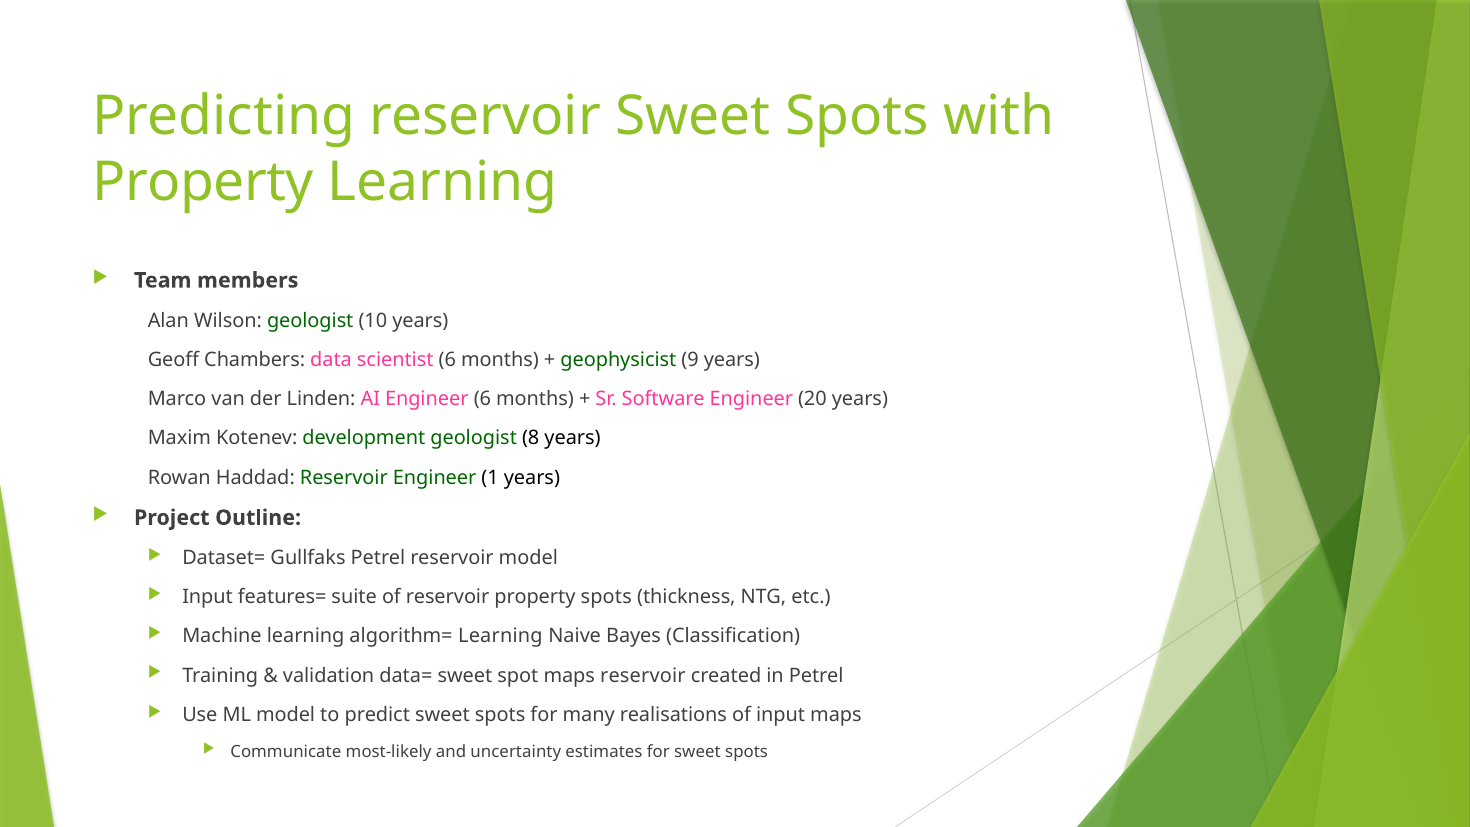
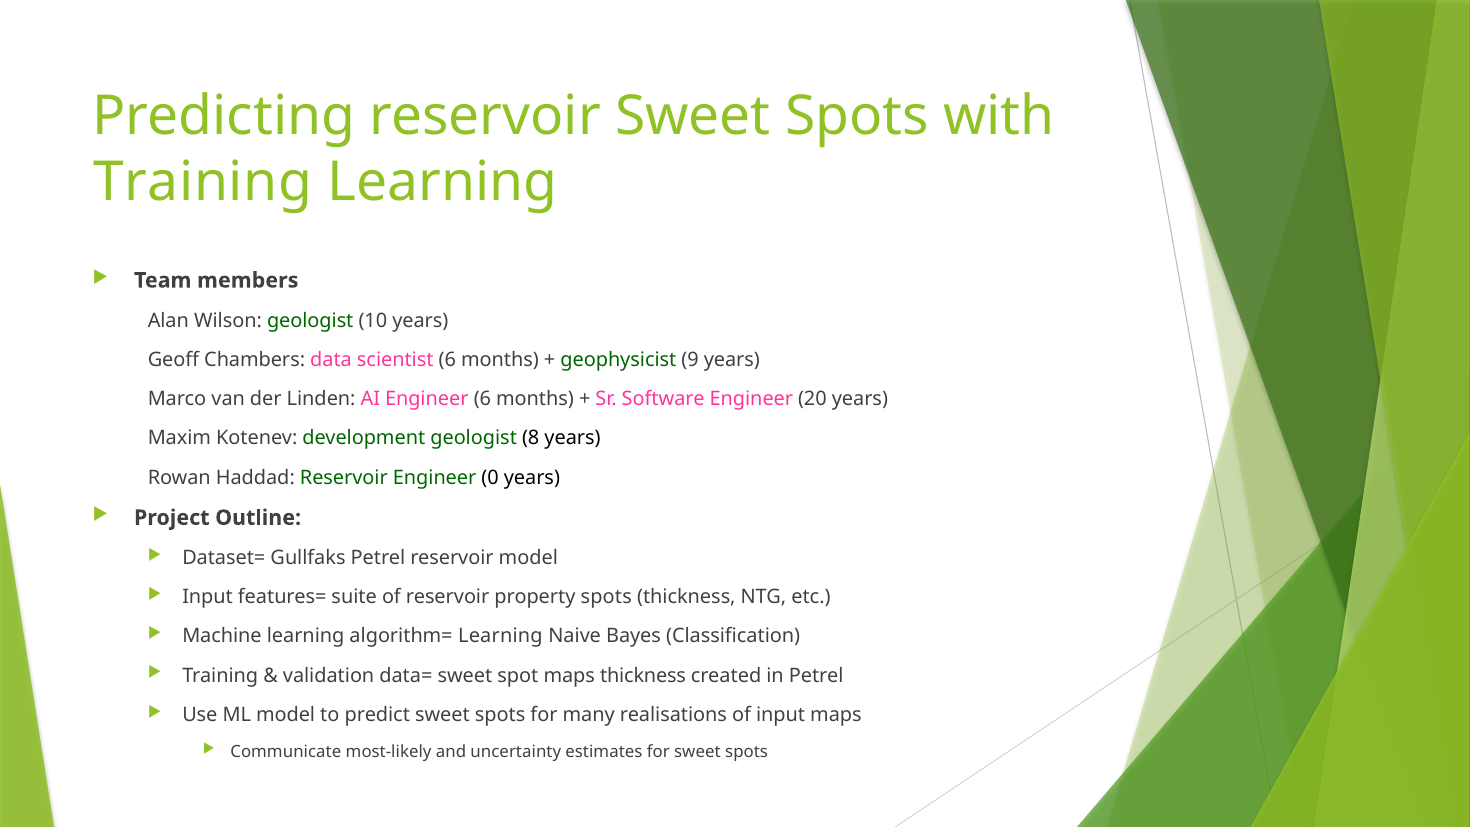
Property at (203, 182): Property -> Training
1: 1 -> 0
maps reservoir: reservoir -> thickness
